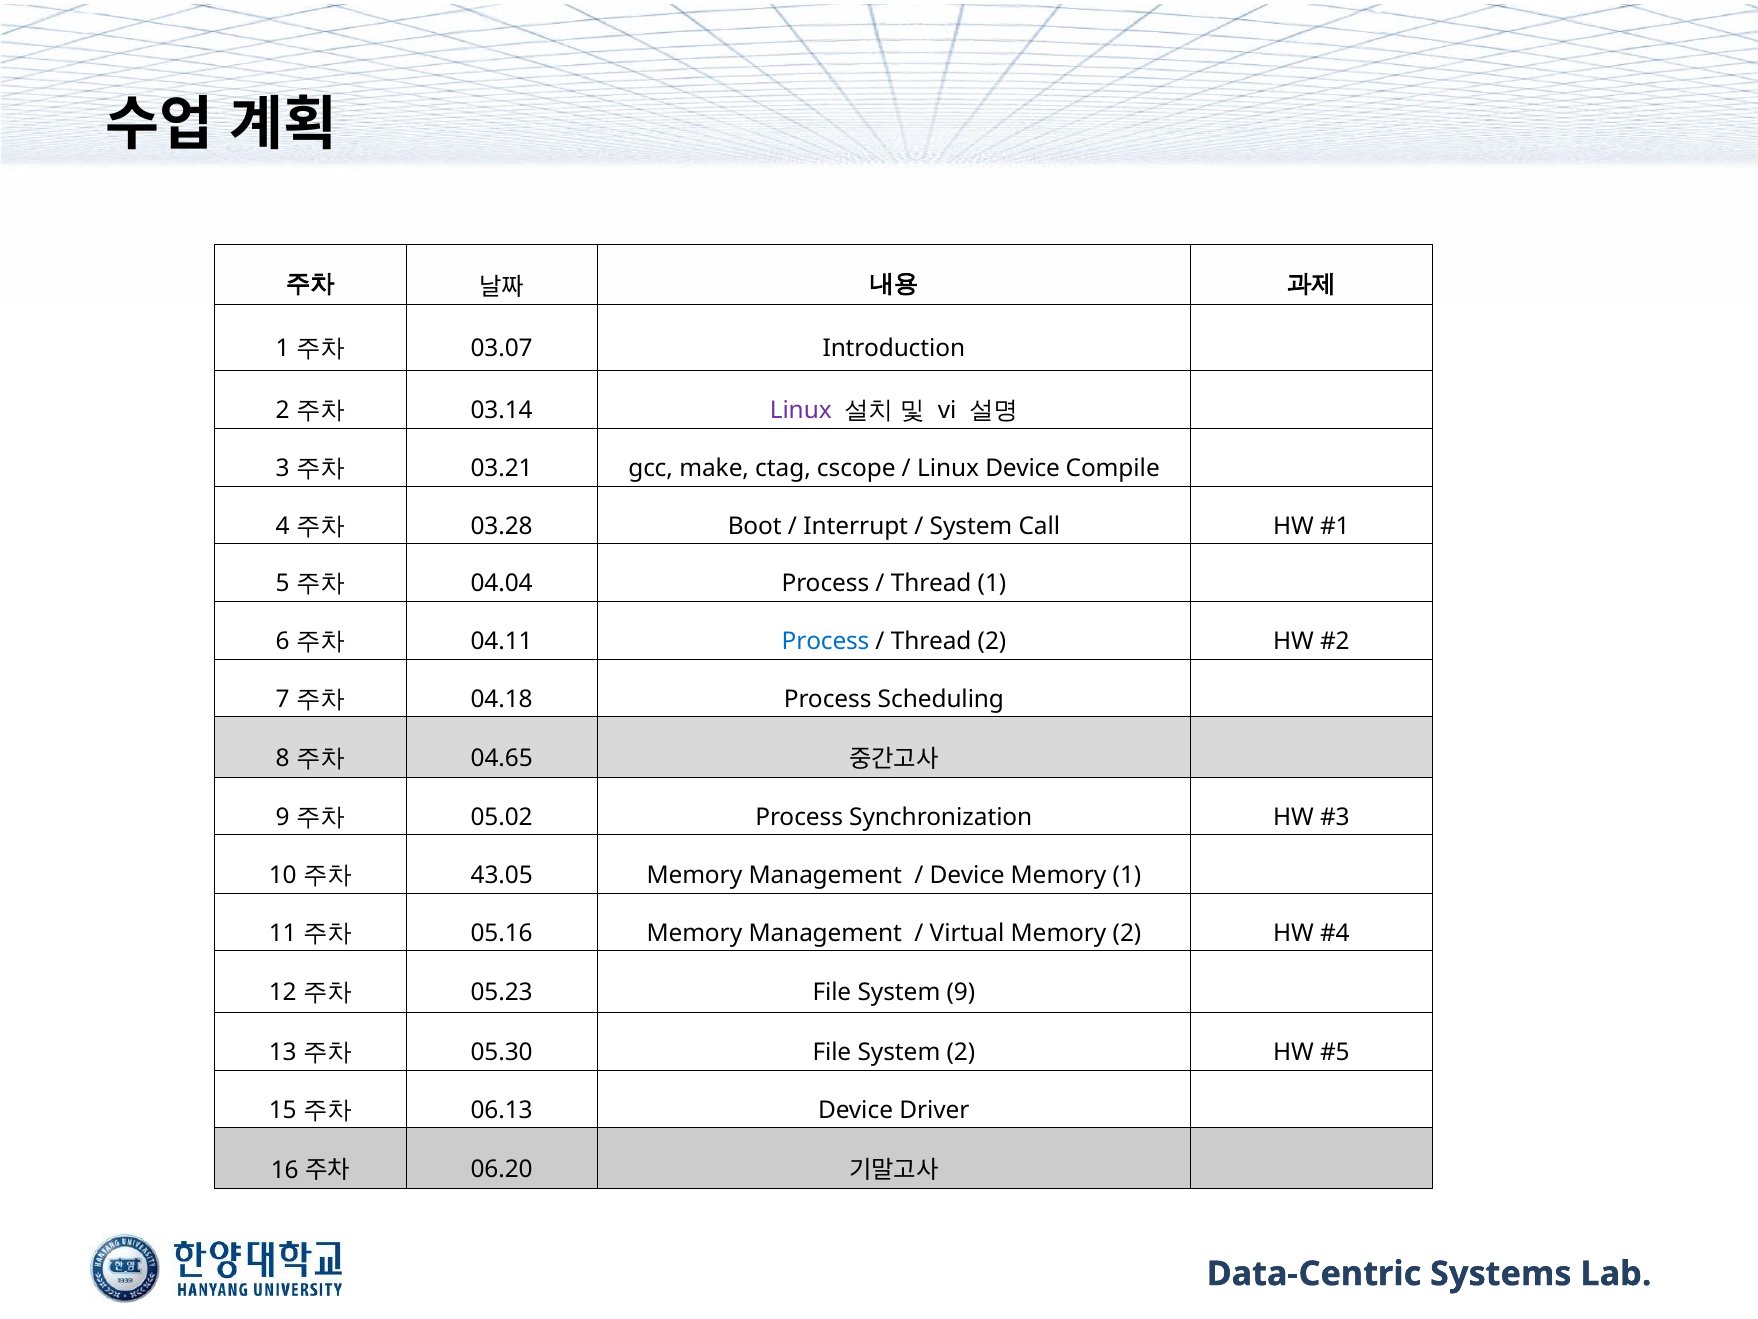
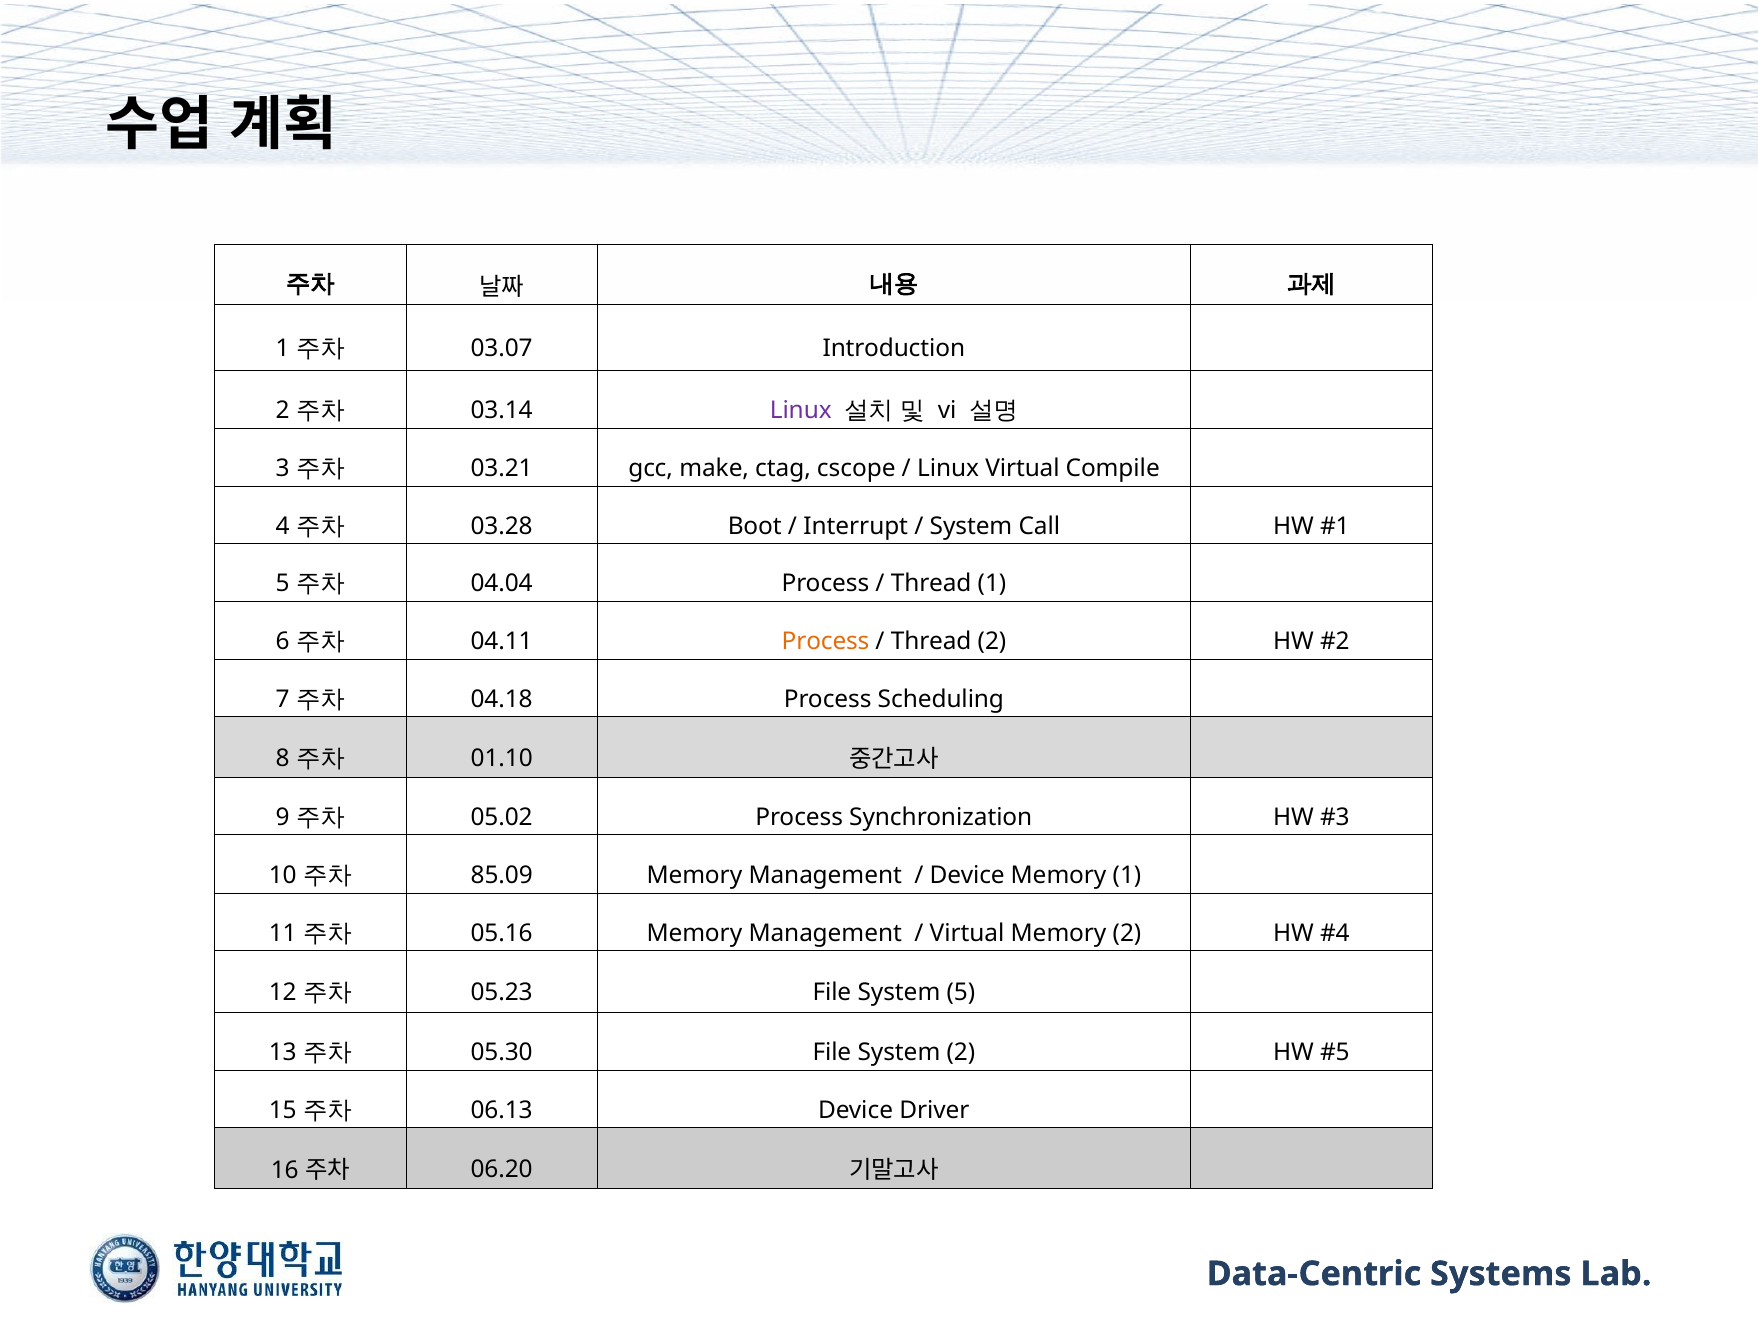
Linux Device: Device -> Virtual
Process at (826, 641) colour: blue -> orange
04.65: 04.65 -> 01.10
43.05: 43.05 -> 85.09
System 9: 9 -> 5
